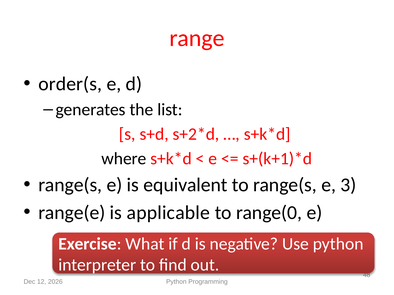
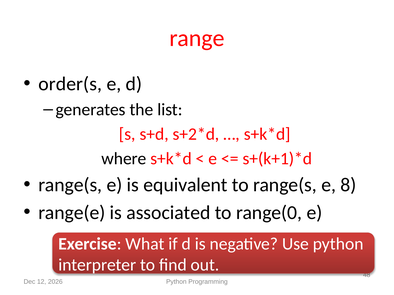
3: 3 -> 8
applicable: applicable -> associated
